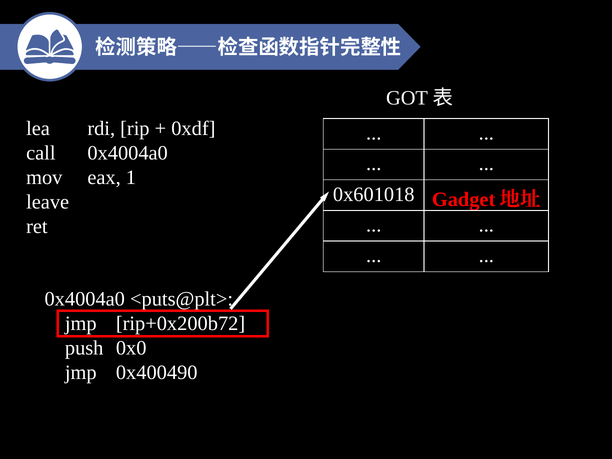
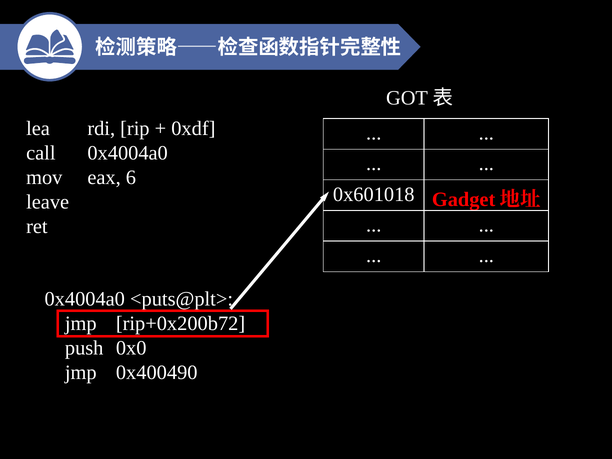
1: 1 -> 6
